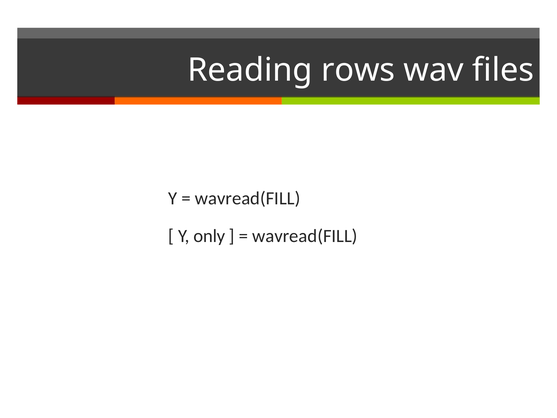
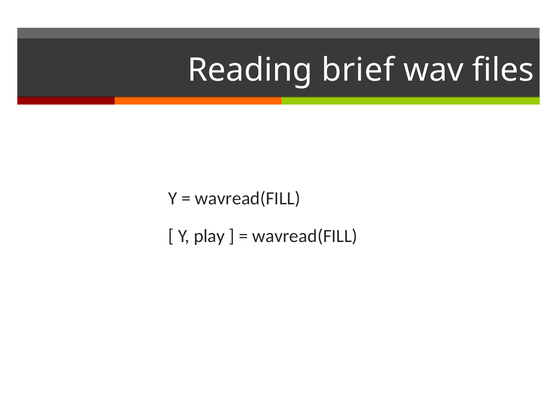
rows: rows -> brief
only: only -> play
